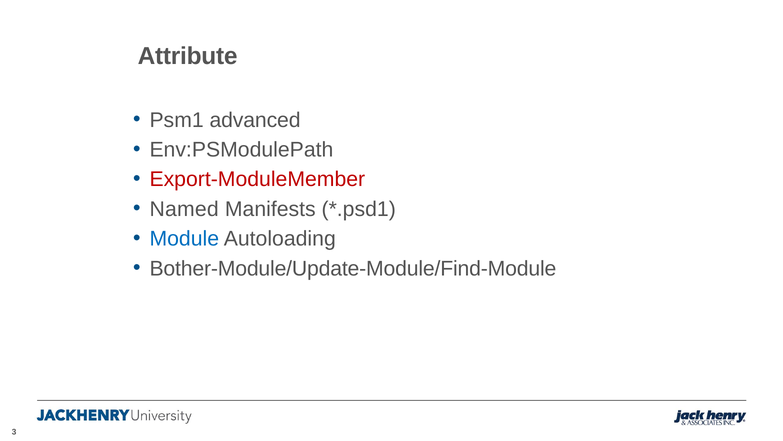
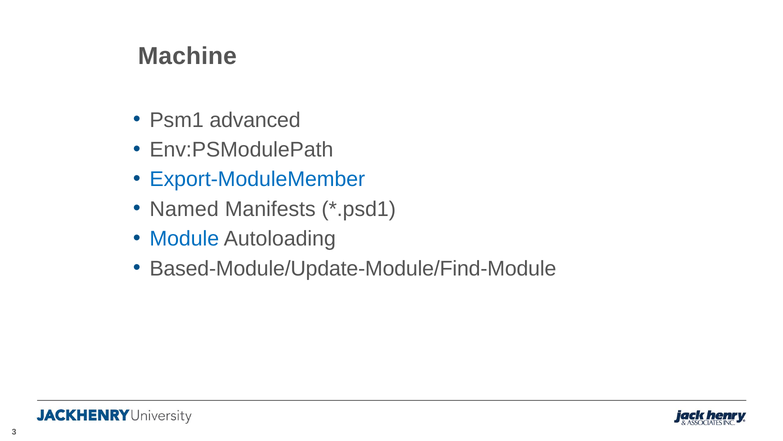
Attribute: Attribute -> Machine
Export-ModuleMember colour: red -> blue
Bother-Module/Update-Module/Find-Module: Bother-Module/Update-Module/Find-Module -> Based-Module/Update-Module/Find-Module
